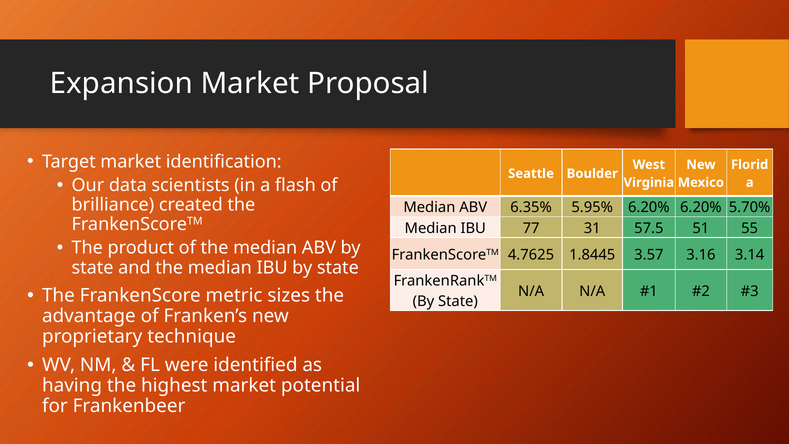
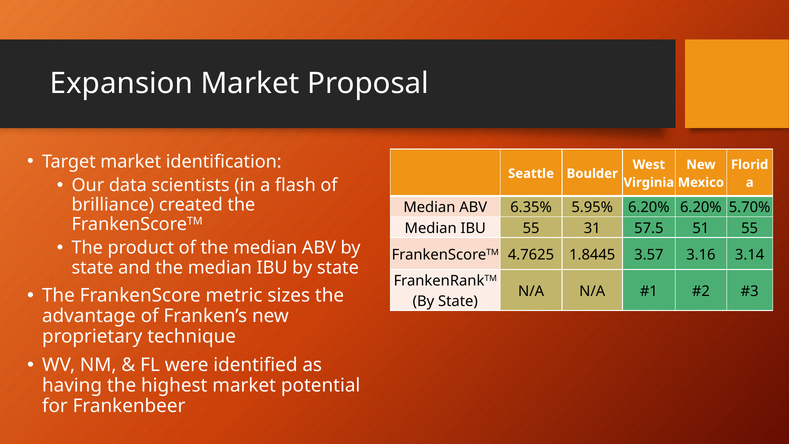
IBU 77: 77 -> 55
